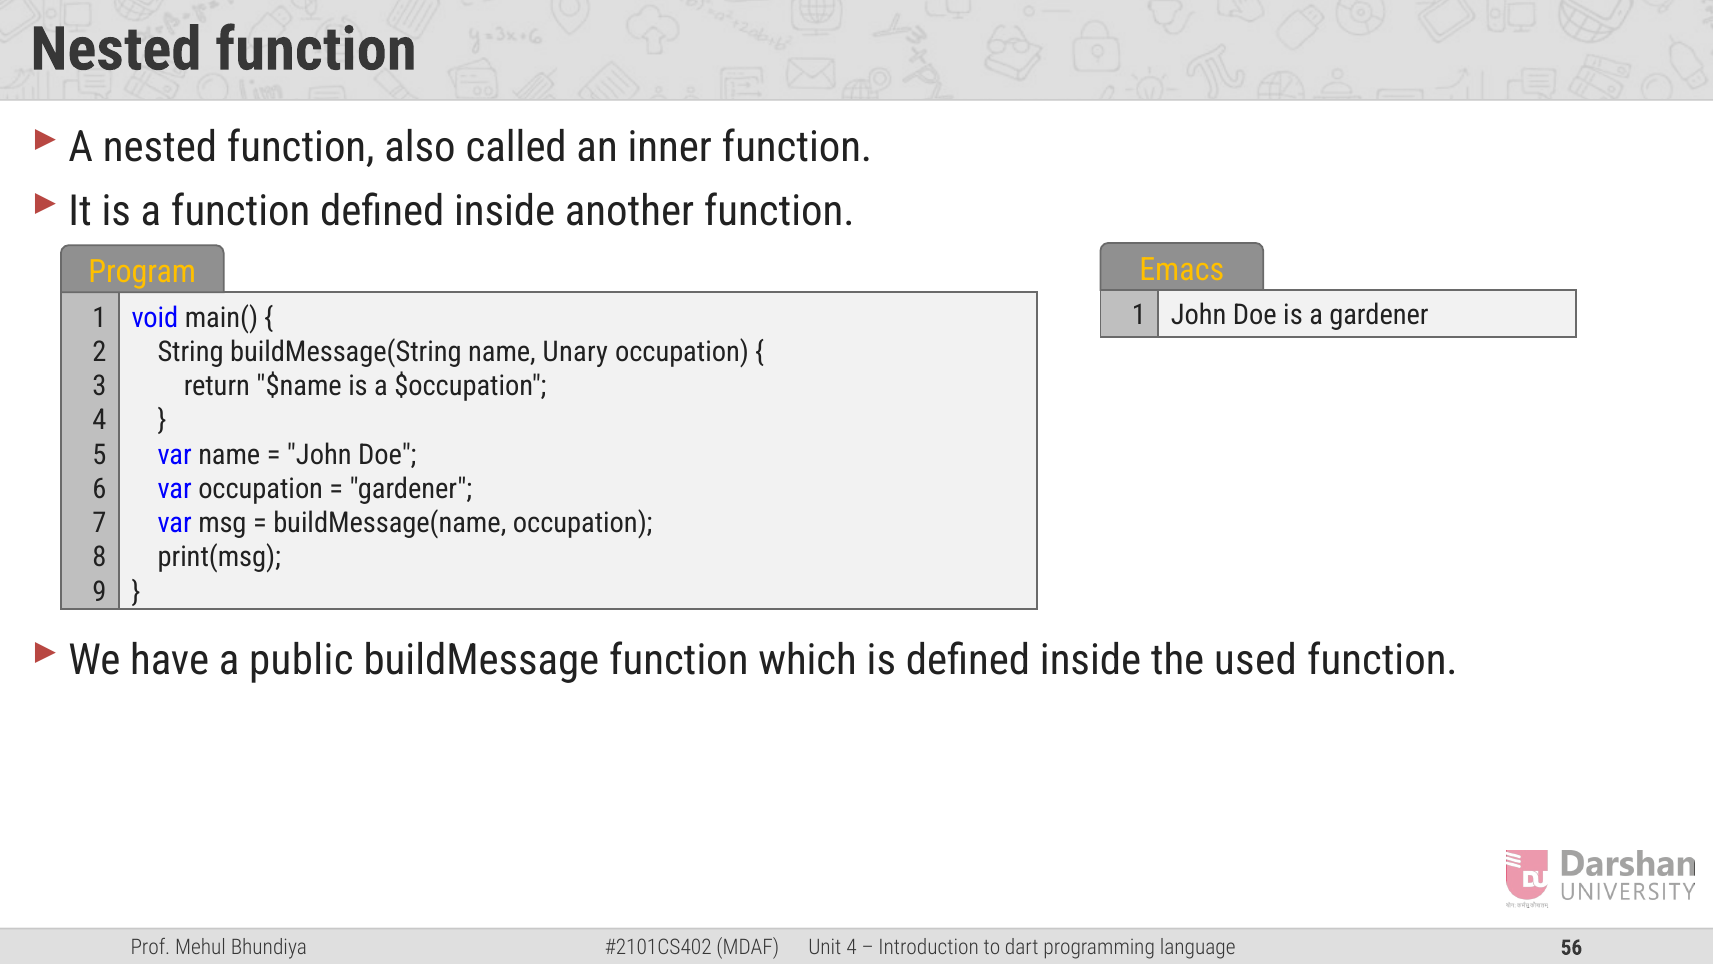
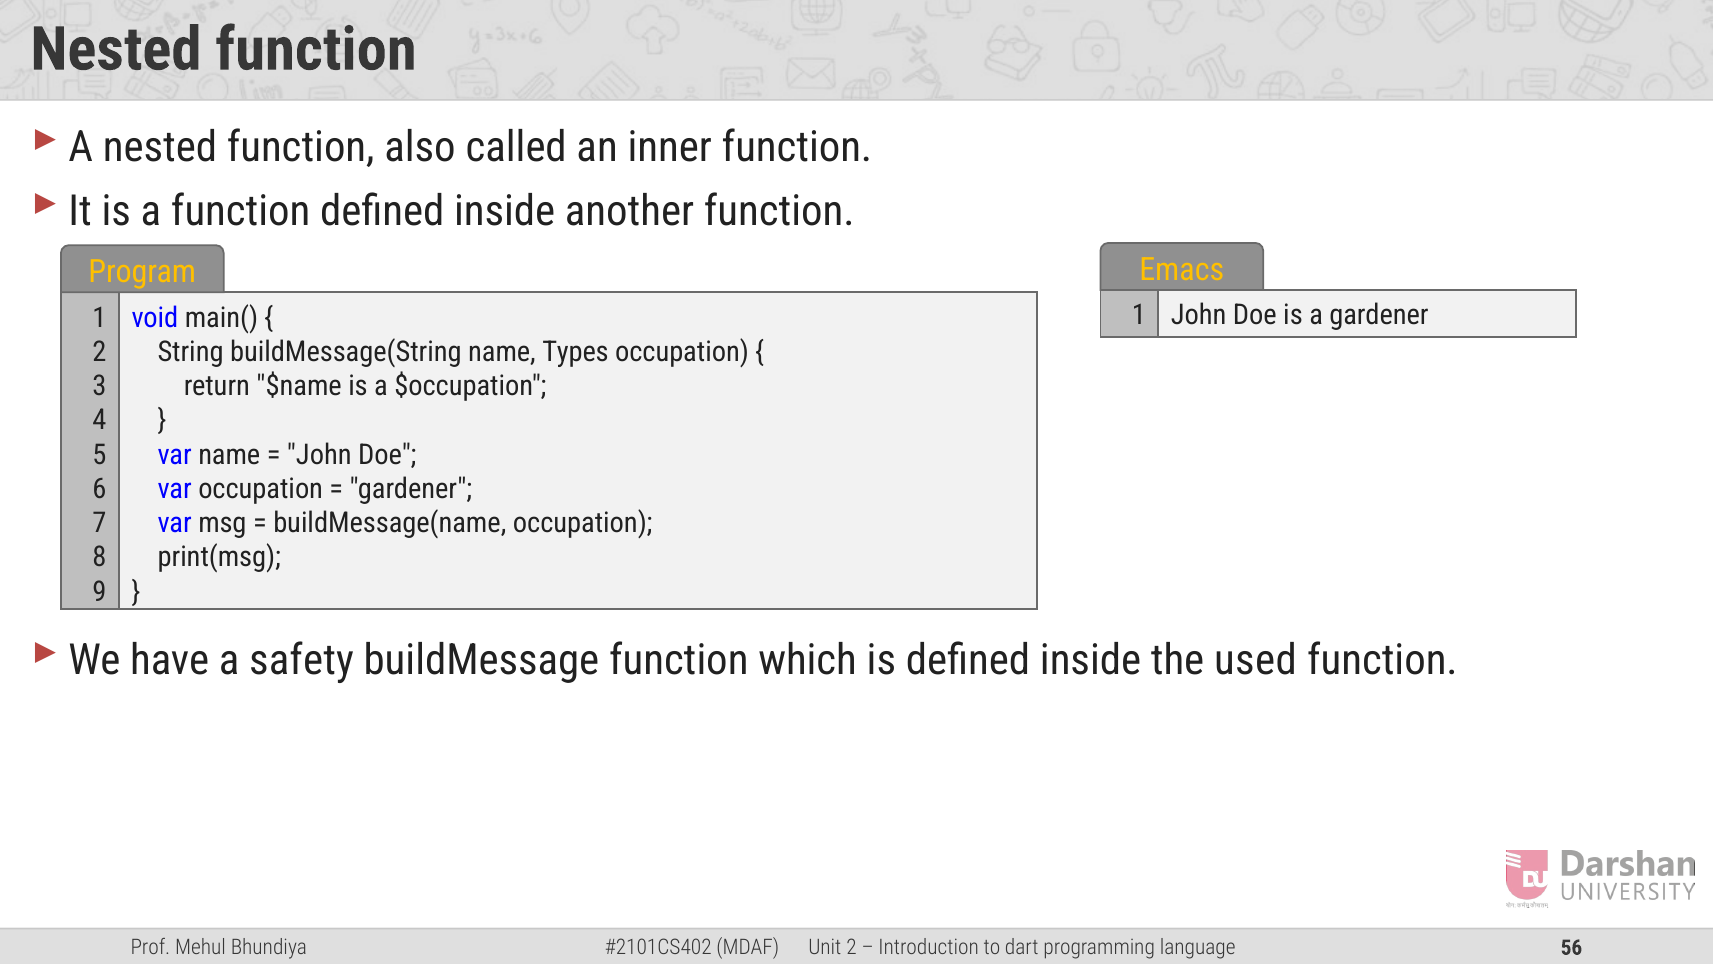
Unary: Unary -> Types
public: public -> safety
4 at (852, 947): 4 -> 2
